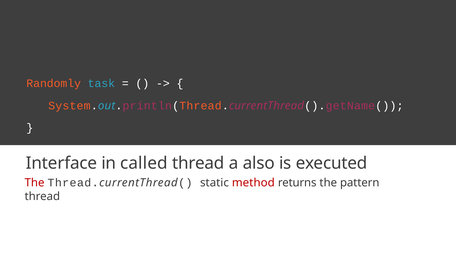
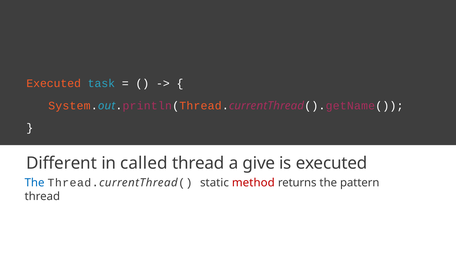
Randomly at (54, 84): Randomly -> Executed
Interface: Interface -> Different
also: also -> give
The at (35, 183) colour: red -> blue
